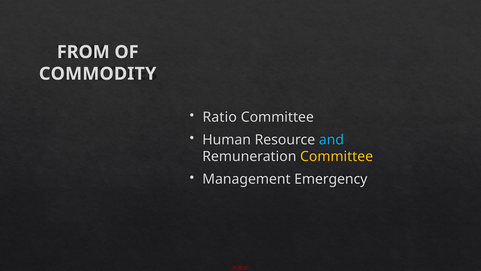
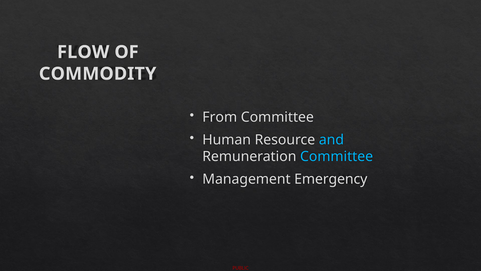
FROM: FROM -> FLOW
Ratio: Ratio -> From
Committee at (337, 156) colour: yellow -> light blue
